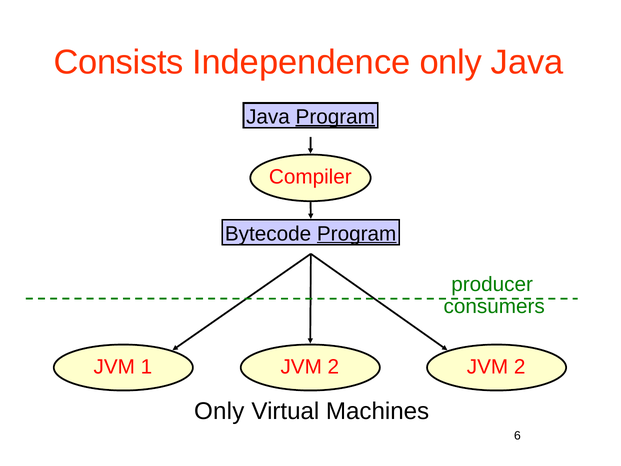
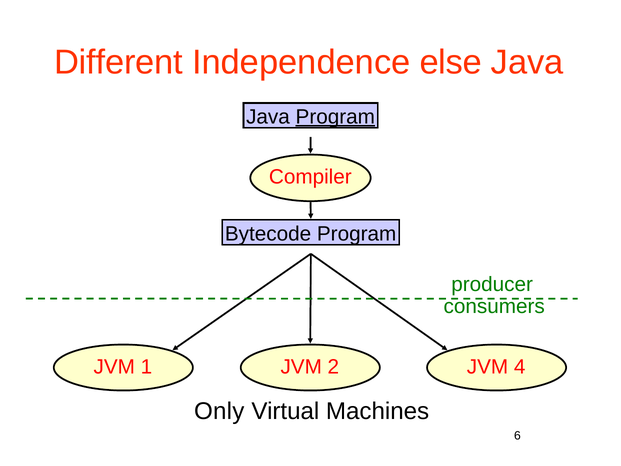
Consists: Consists -> Different
Independence only: only -> else
Program at (357, 234) underline: present -> none
2 JVM 2: 2 -> 4
